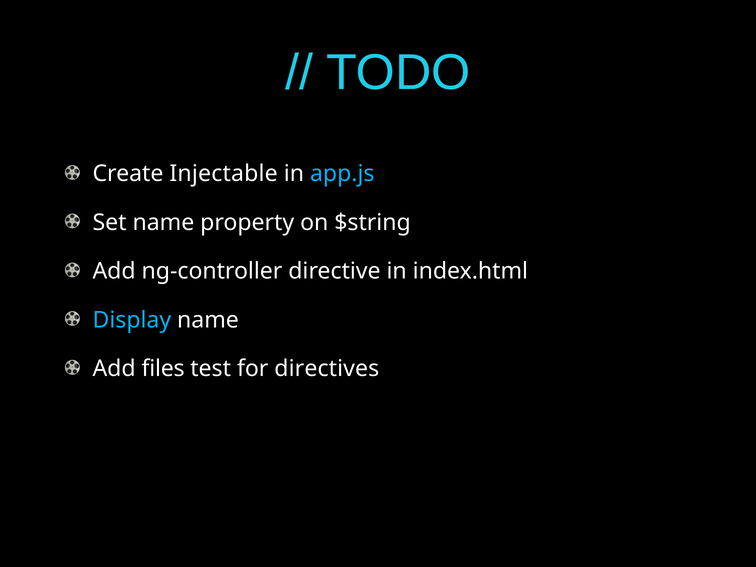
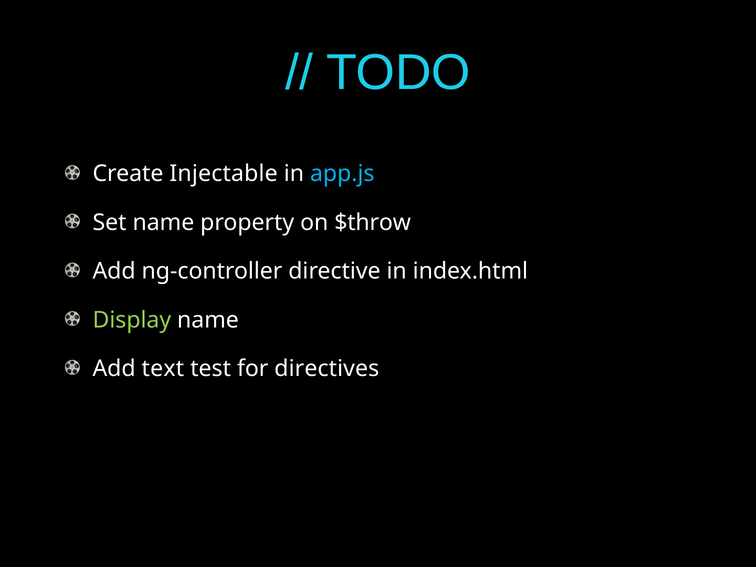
$string: $string -> $throw
Display colour: light blue -> light green
files: files -> text
